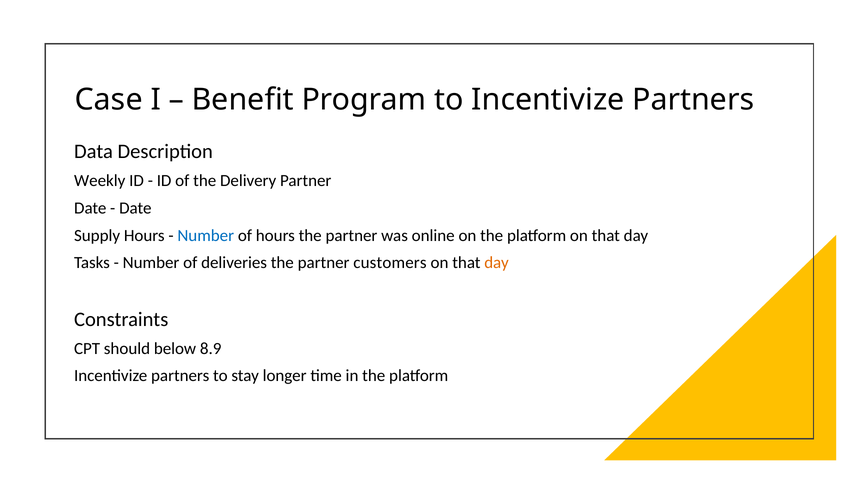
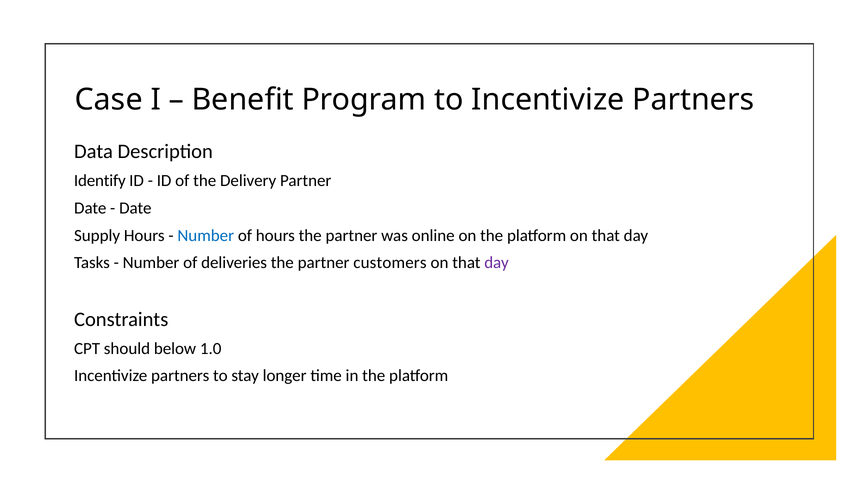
Weekly: Weekly -> Identify
day at (497, 263) colour: orange -> purple
8.9: 8.9 -> 1.0
